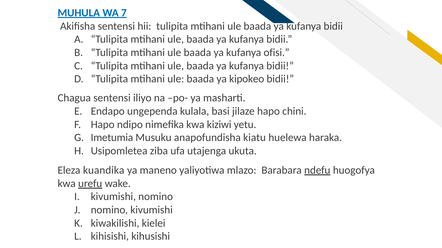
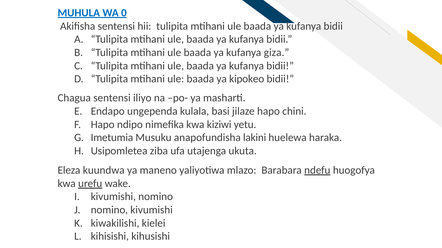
7: 7 -> 0
ofisi: ofisi -> giza
kiatu: kiatu -> lakini
kuandika: kuandika -> kuundwa
